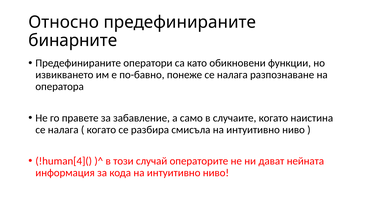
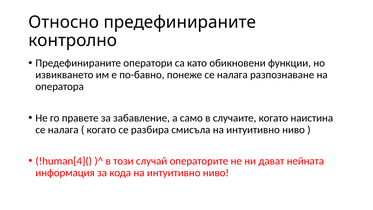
бинарните: бинарните -> контролно
